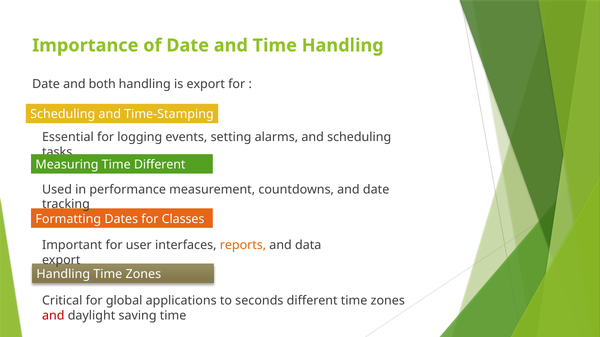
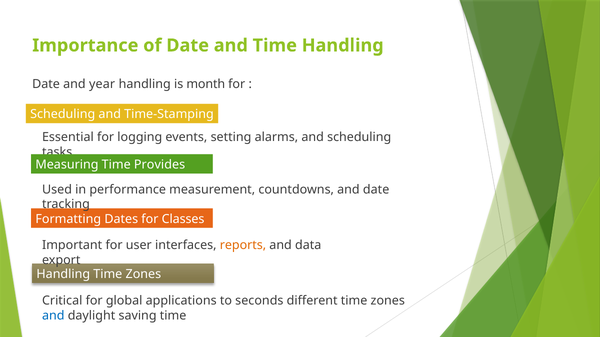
both: both -> year
is export: export -> month
Time Different: Different -> Provides
and at (53, 316) colour: red -> blue
